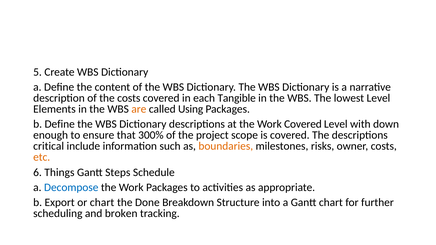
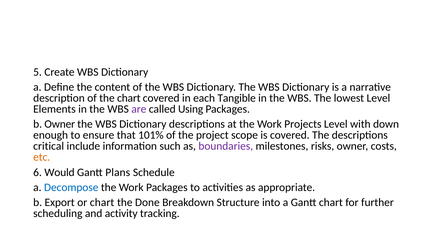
the costs: costs -> chart
are colour: orange -> purple
b Define: Define -> Owner
Work Covered: Covered -> Projects
300%: 300% -> 101%
boundaries colour: orange -> purple
Things: Things -> Would
Steps: Steps -> Plans
broken: broken -> activity
